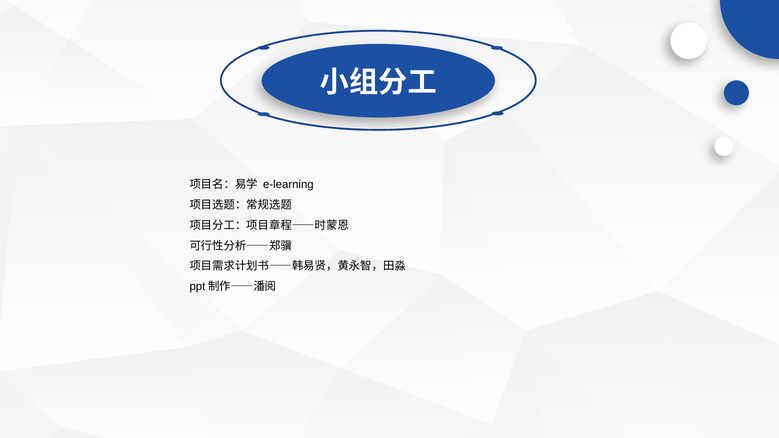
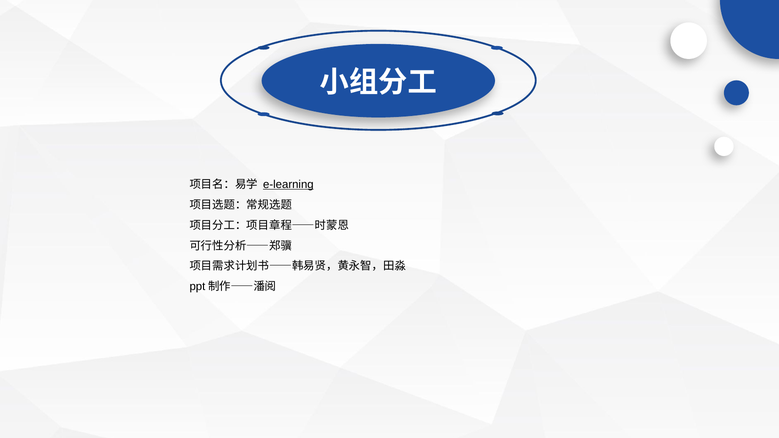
e-learning underline: none -> present
